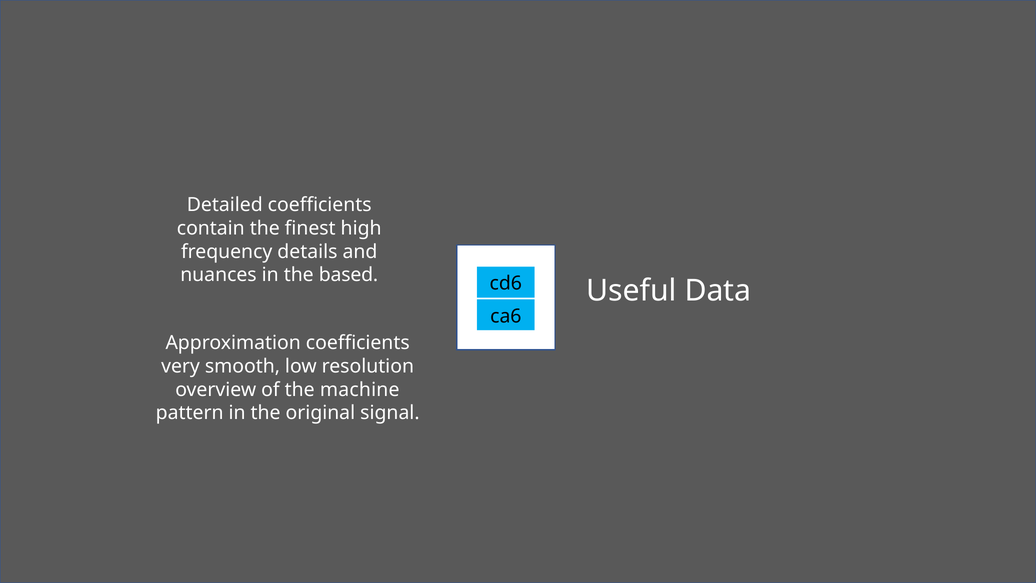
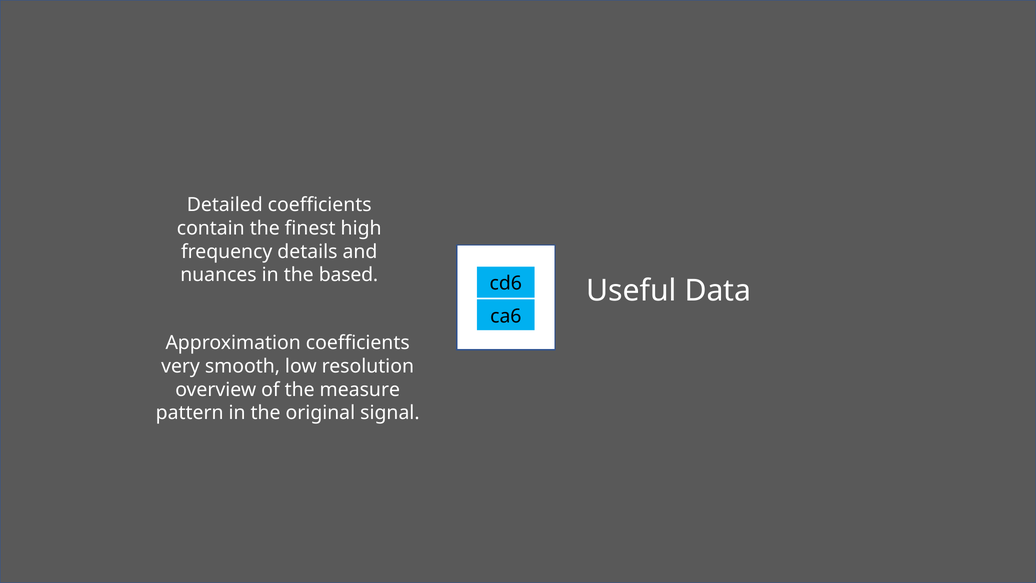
machine: machine -> measure
